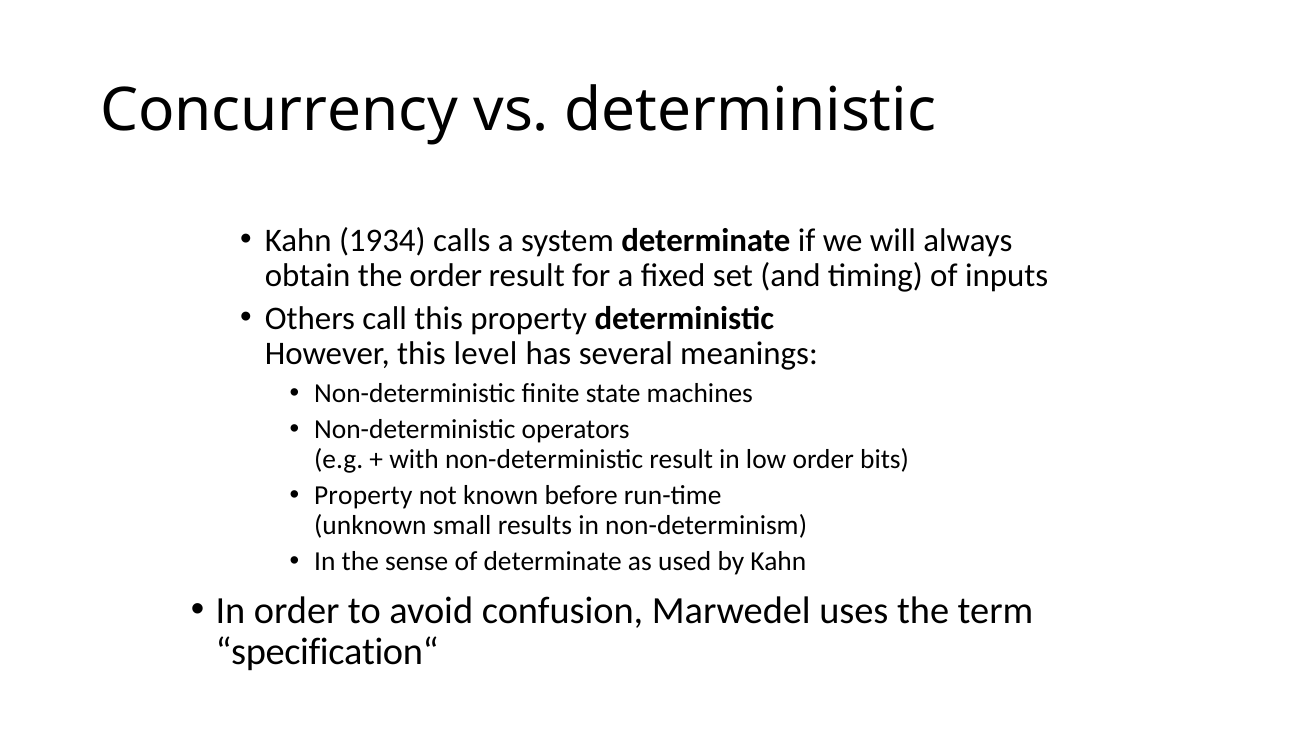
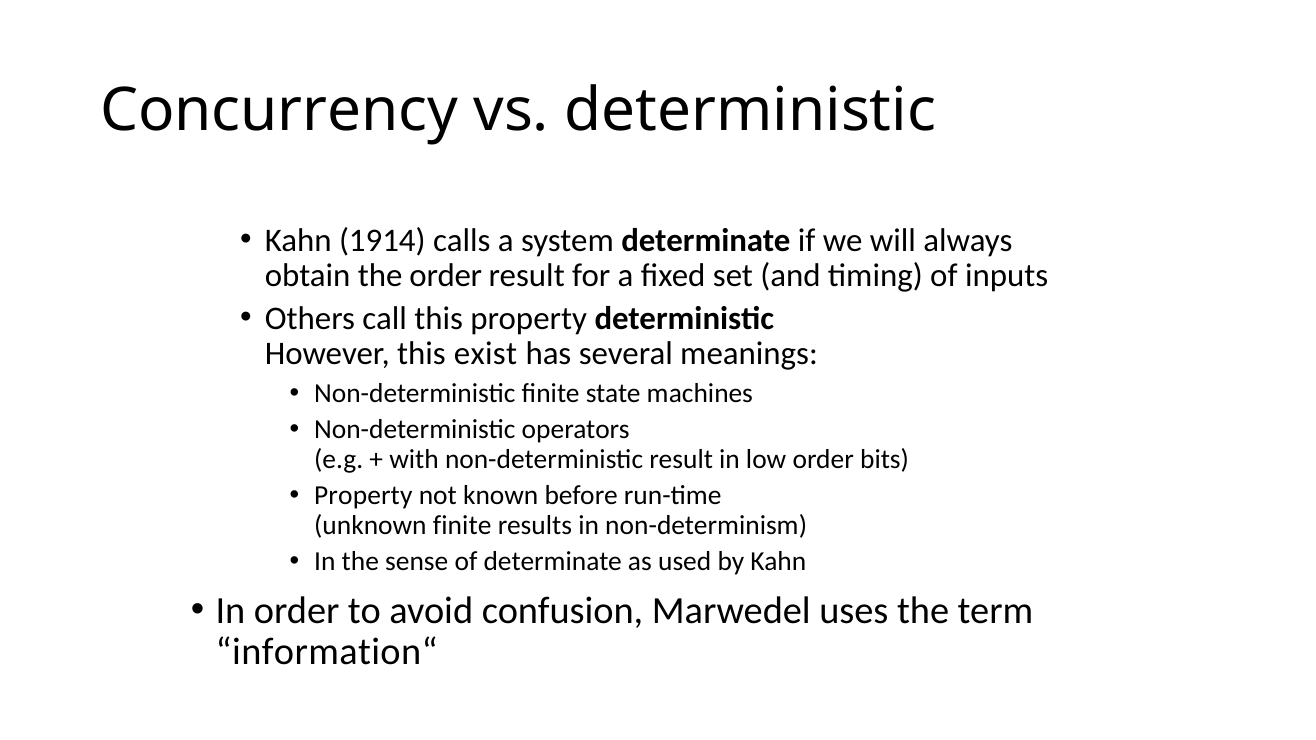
1934: 1934 -> 1914
level: level -> exist
unknown small: small -> finite
specification“: specification“ -> information“
